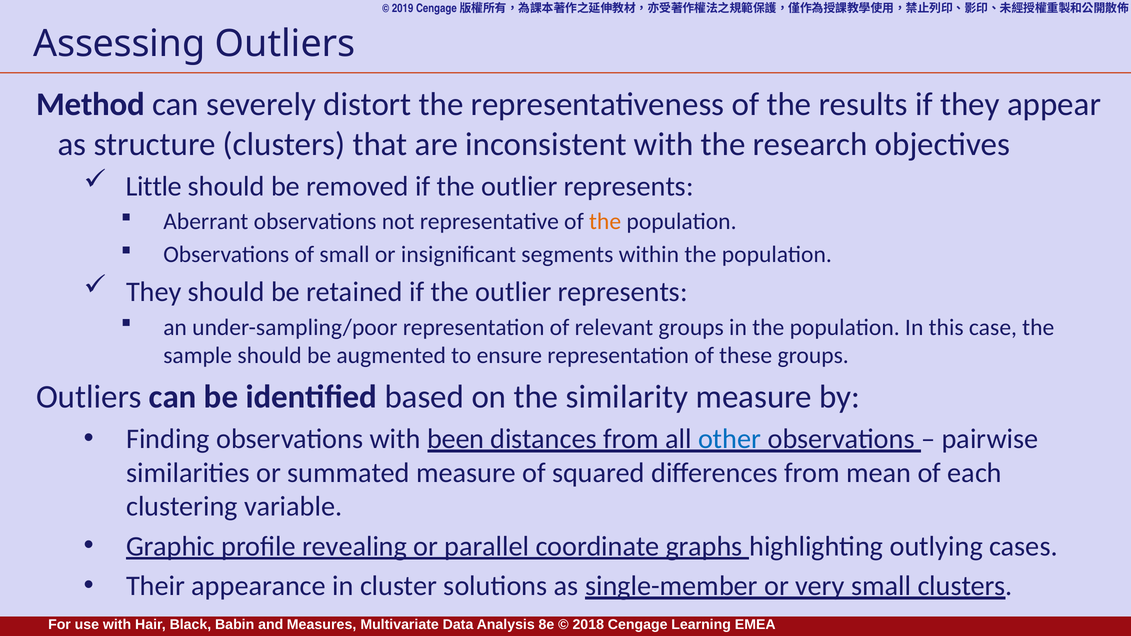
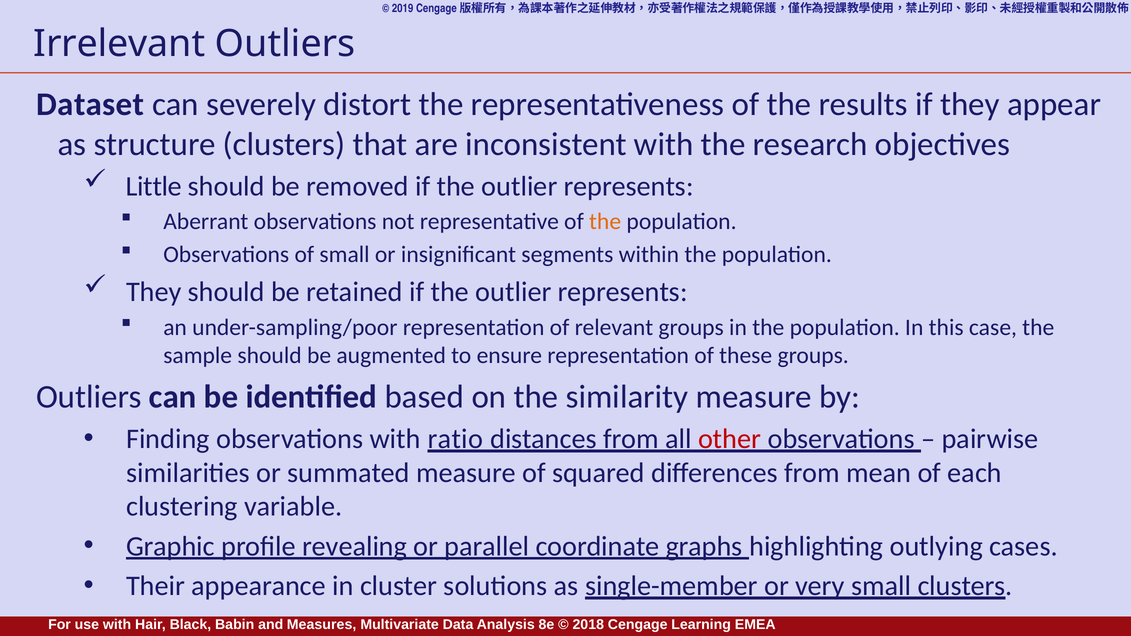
Assessing: Assessing -> Irrelevant
Method: Method -> Dataset
been: been -> ratio
other colour: blue -> red
